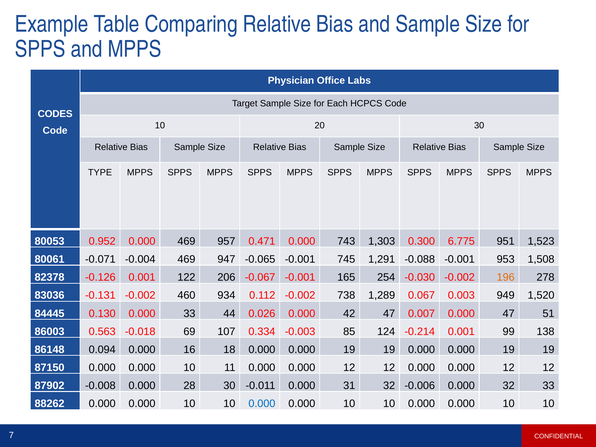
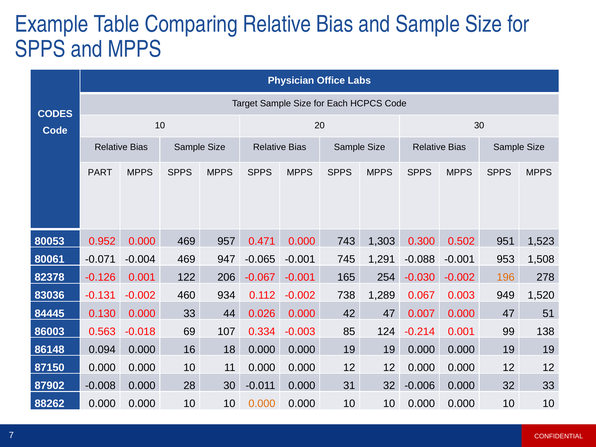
TYPE: TYPE -> PART
6.775: 6.775 -> 0.502
0.000 at (262, 404) colour: blue -> orange
